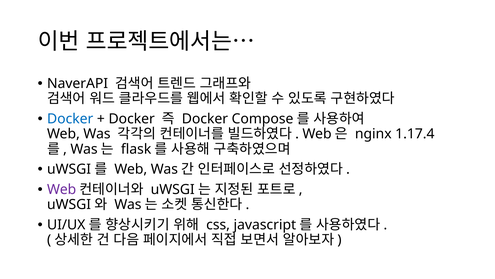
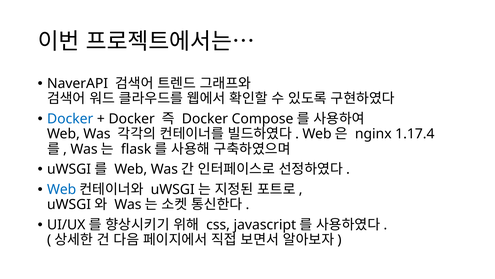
Web at (62, 189) colour: purple -> blue
